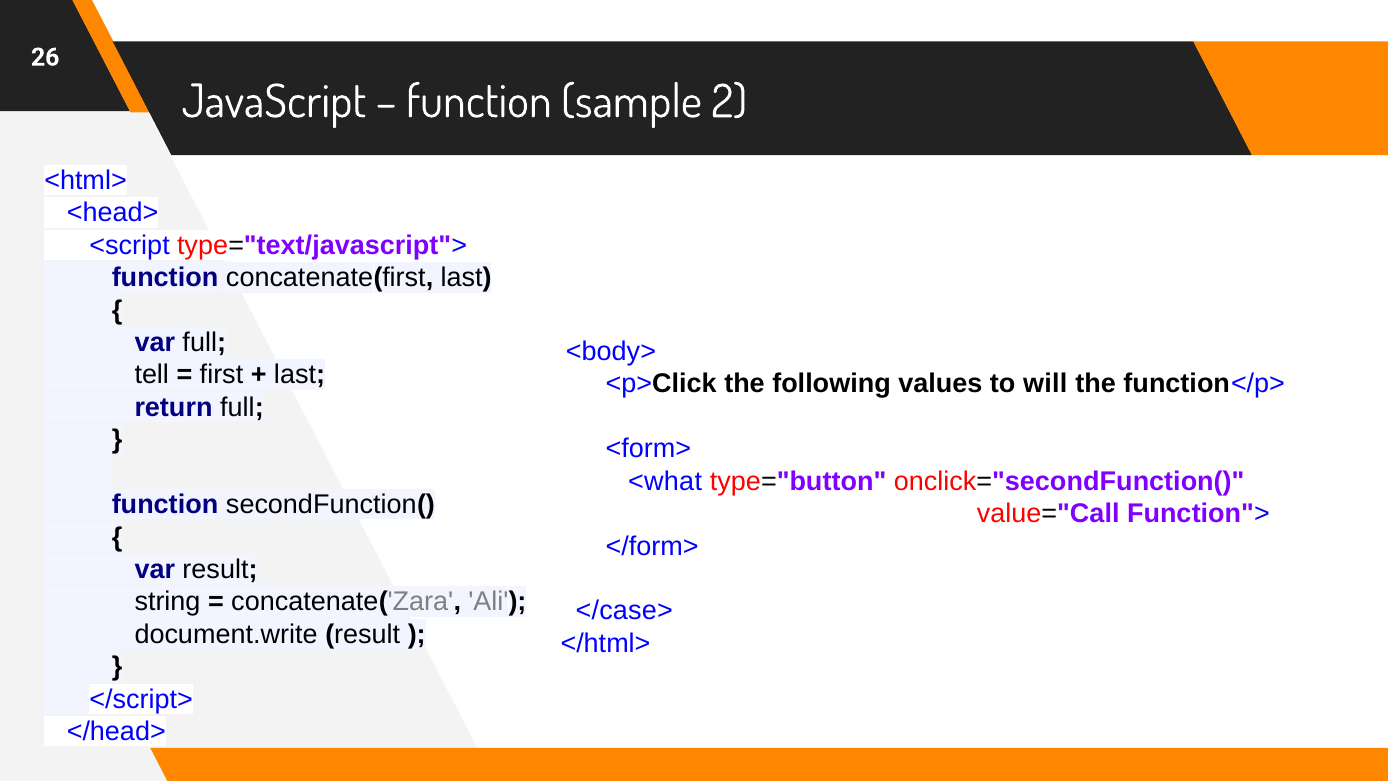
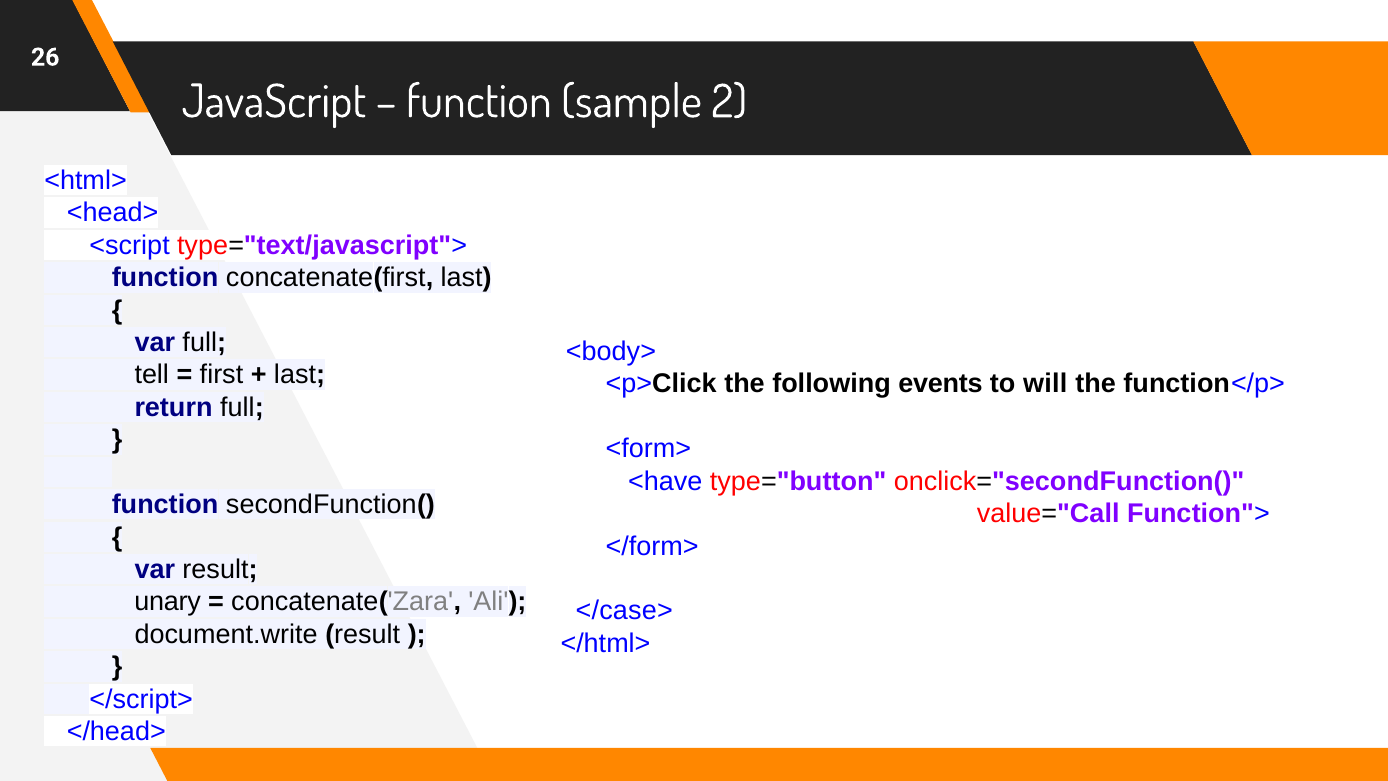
values: values -> events
<what: <what -> <have
string: string -> unary
